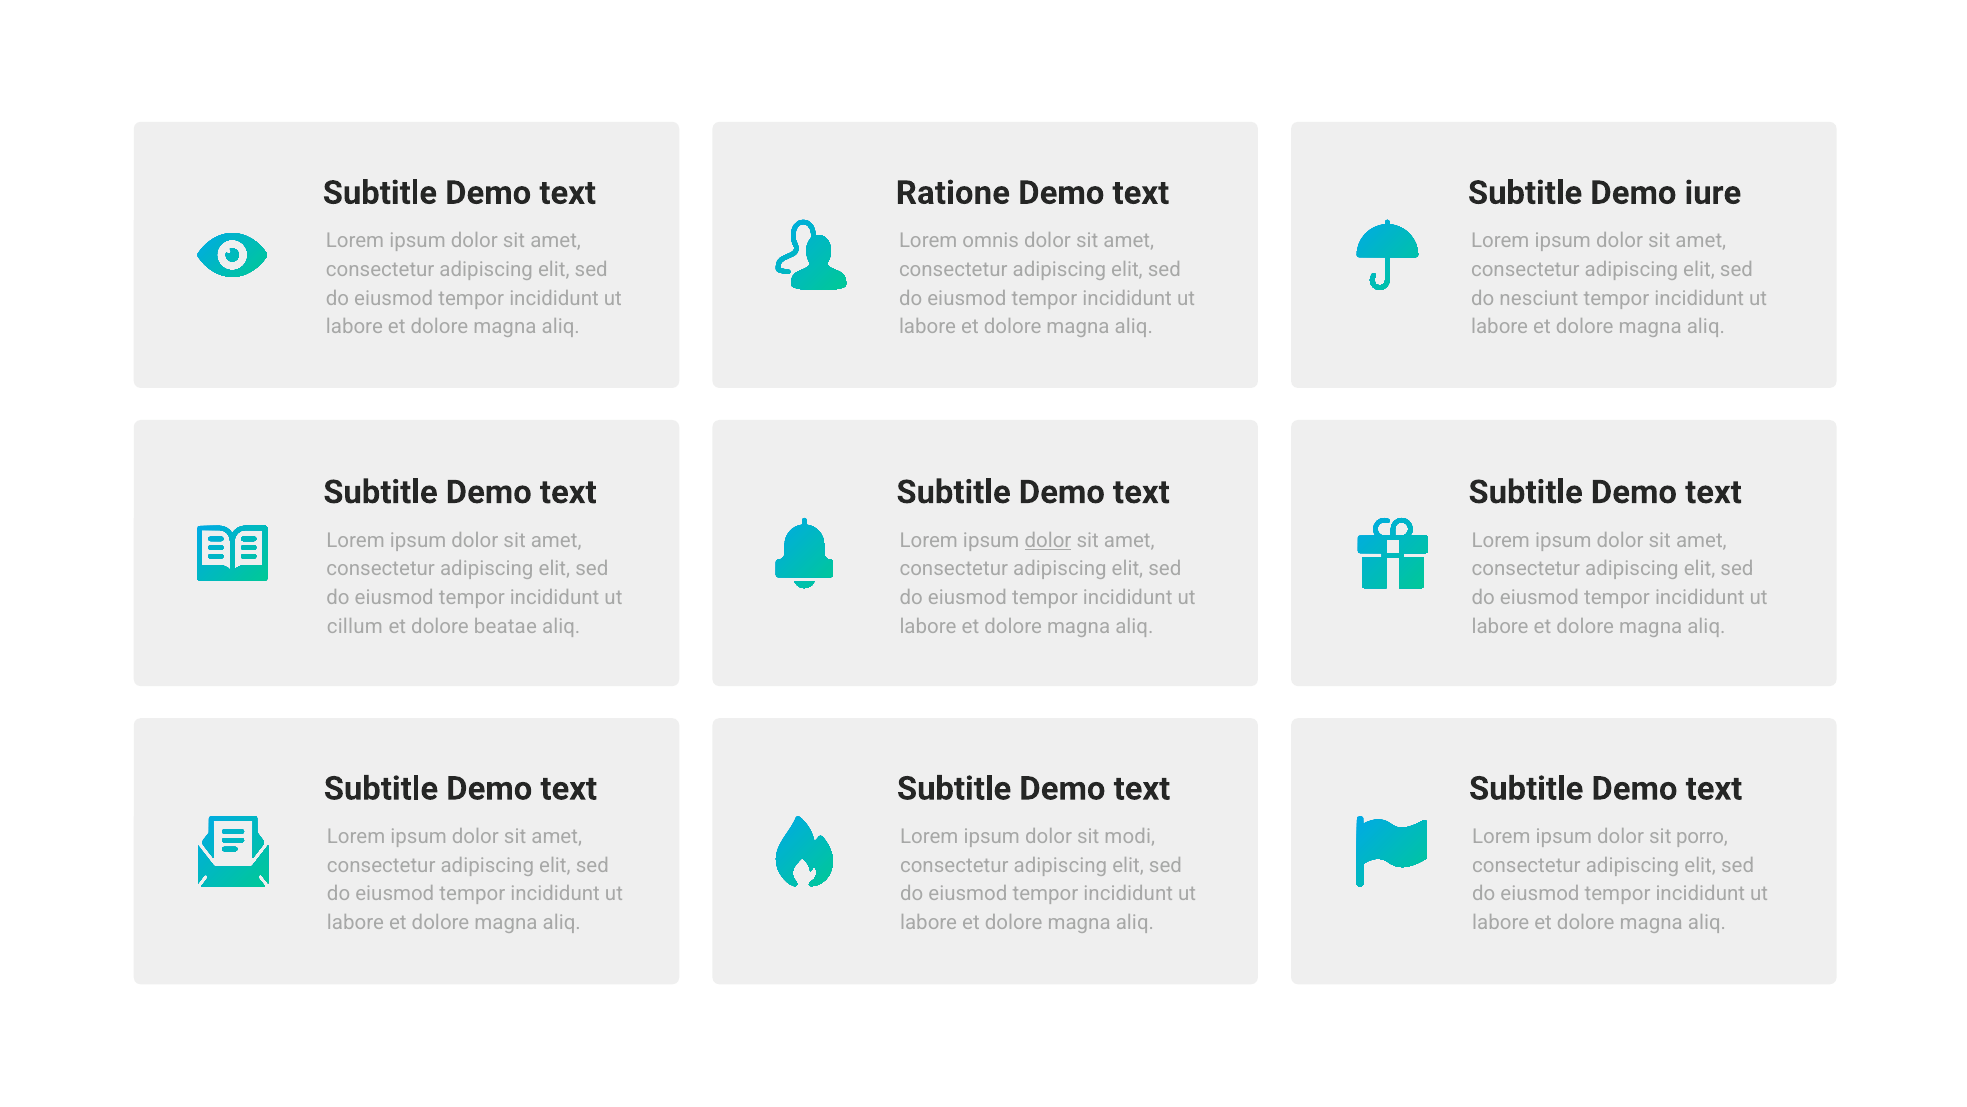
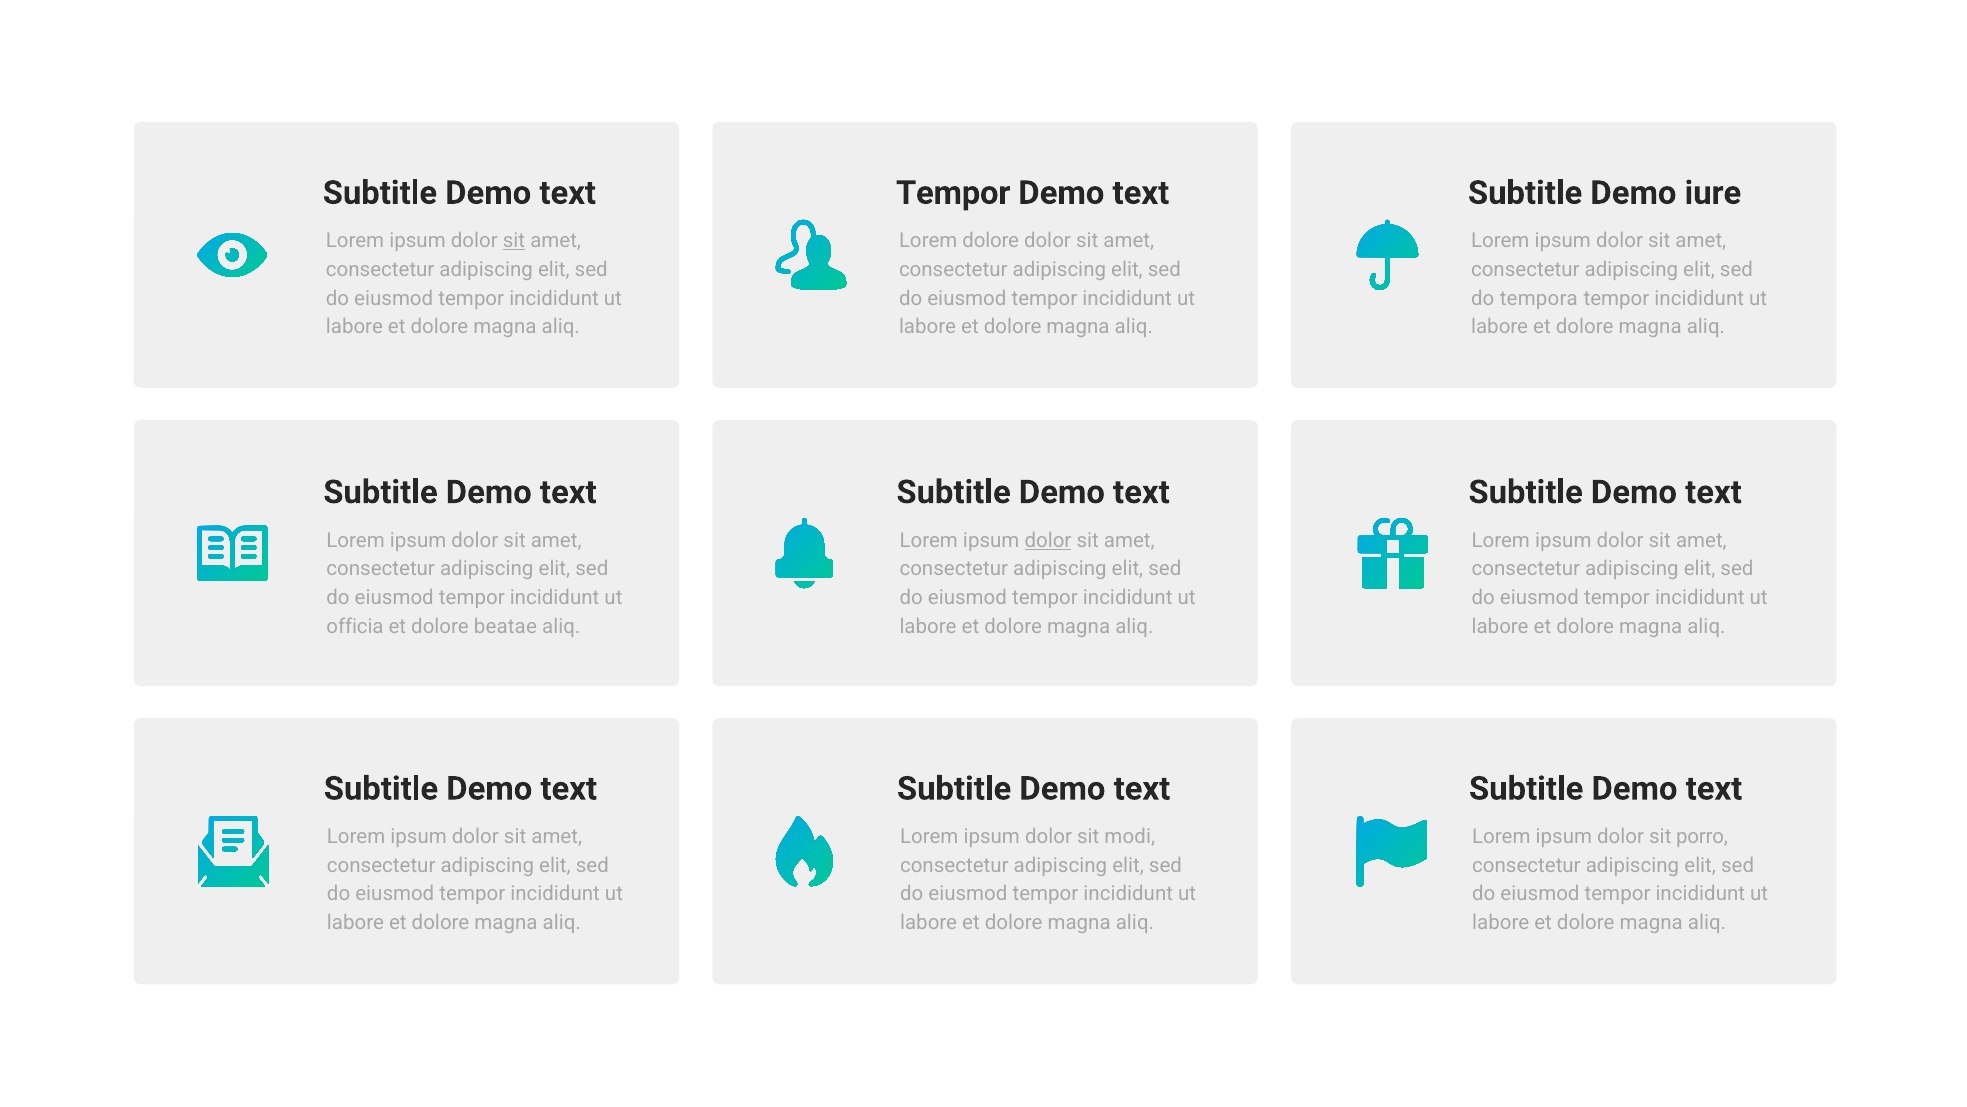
Ratione at (953, 193): Ratione -> Tempor
sit at (514, 241) underline: none -> present
Lorem omnis: omnis -> dolore
nesciunt: nesciunt -> tempora
cillum: cillum -> officia
